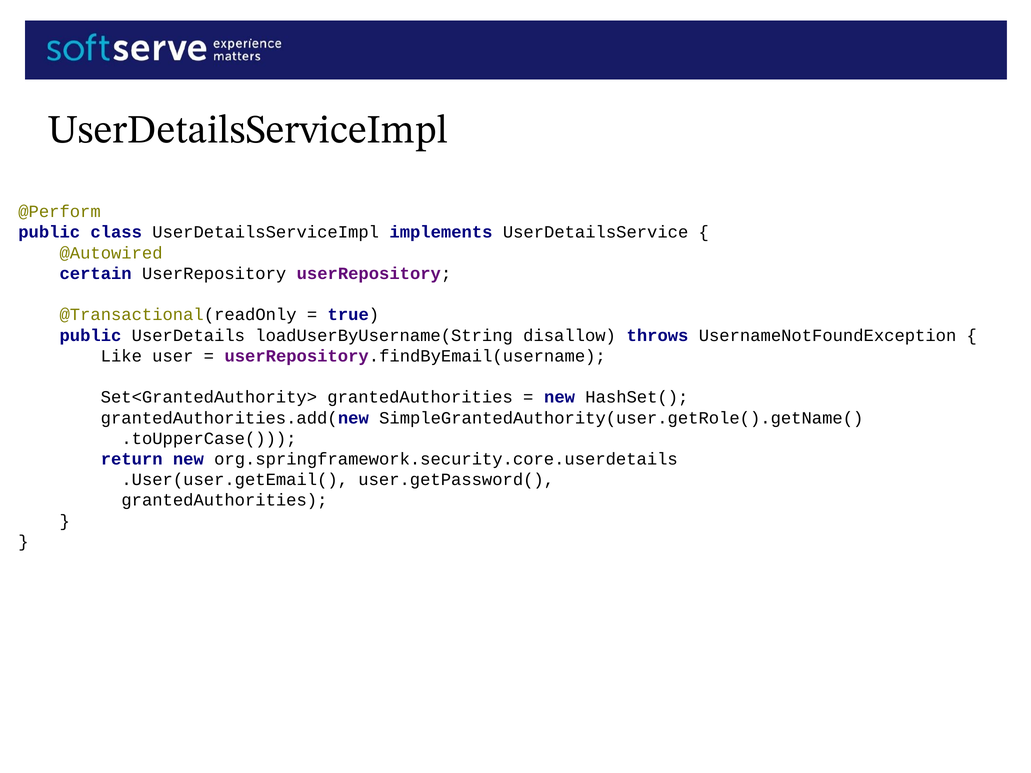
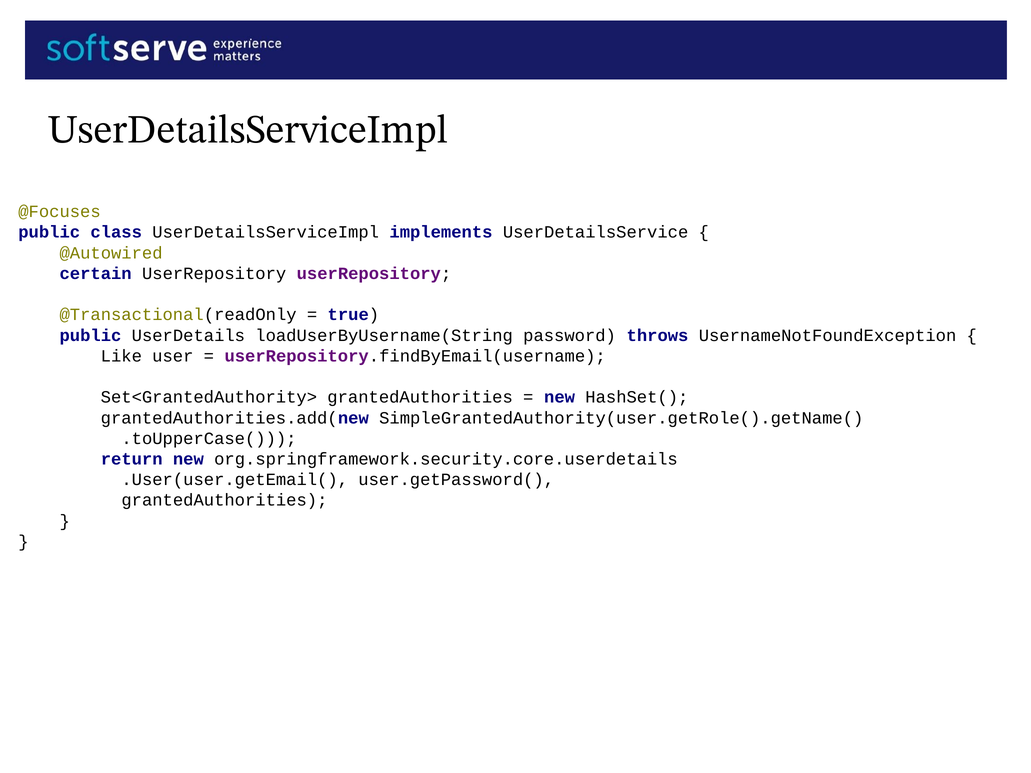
@Perform: @Perform -> @Focuses
disallow: disallow -> password
